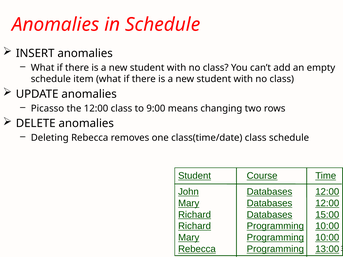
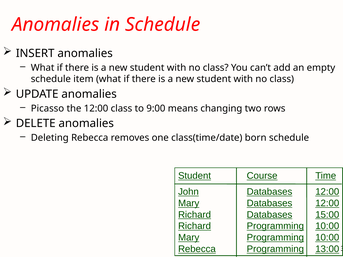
class(time/date class: class -> born
